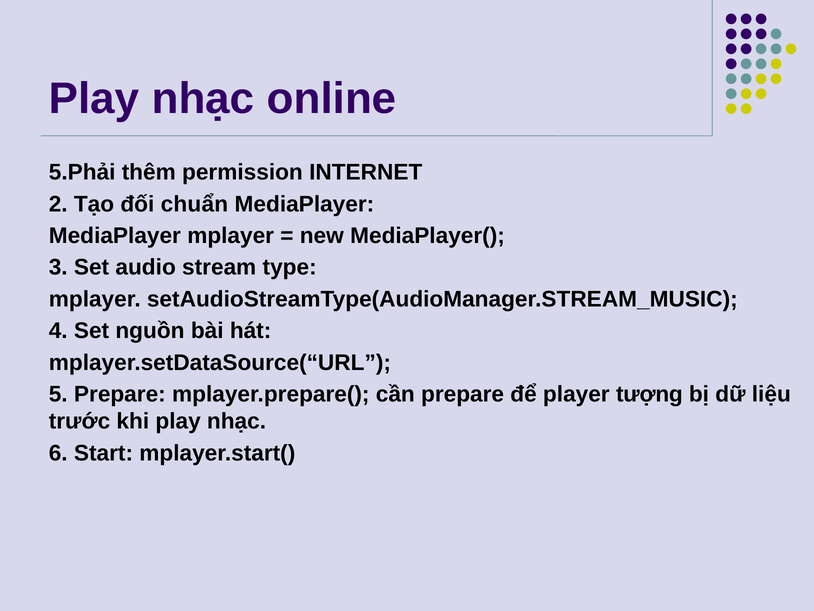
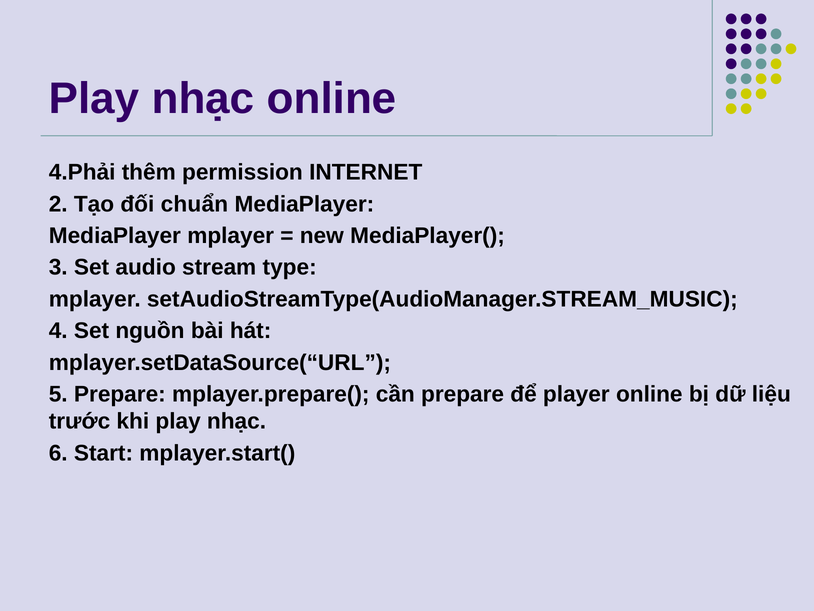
5.Phải: 5.Phải -> 4.Phải
player tượng: tượng -> online
